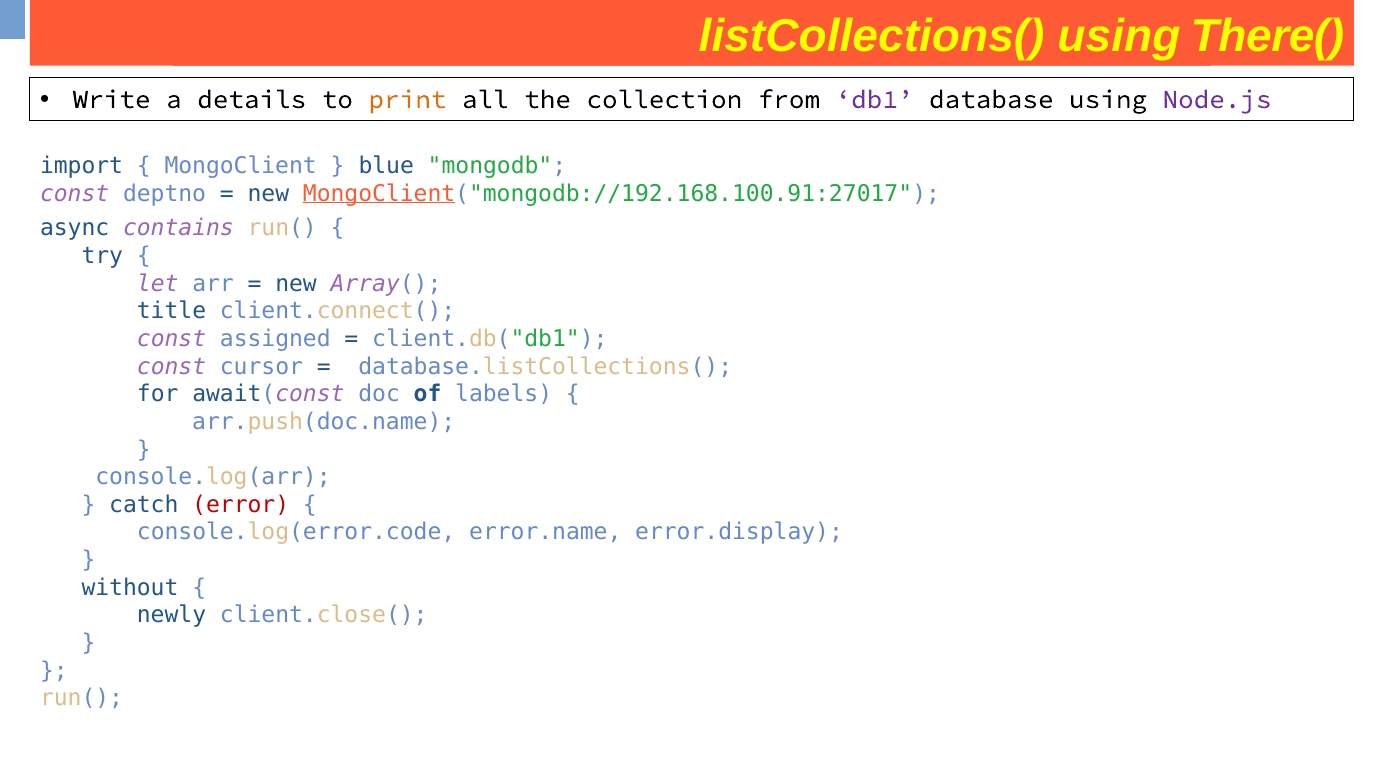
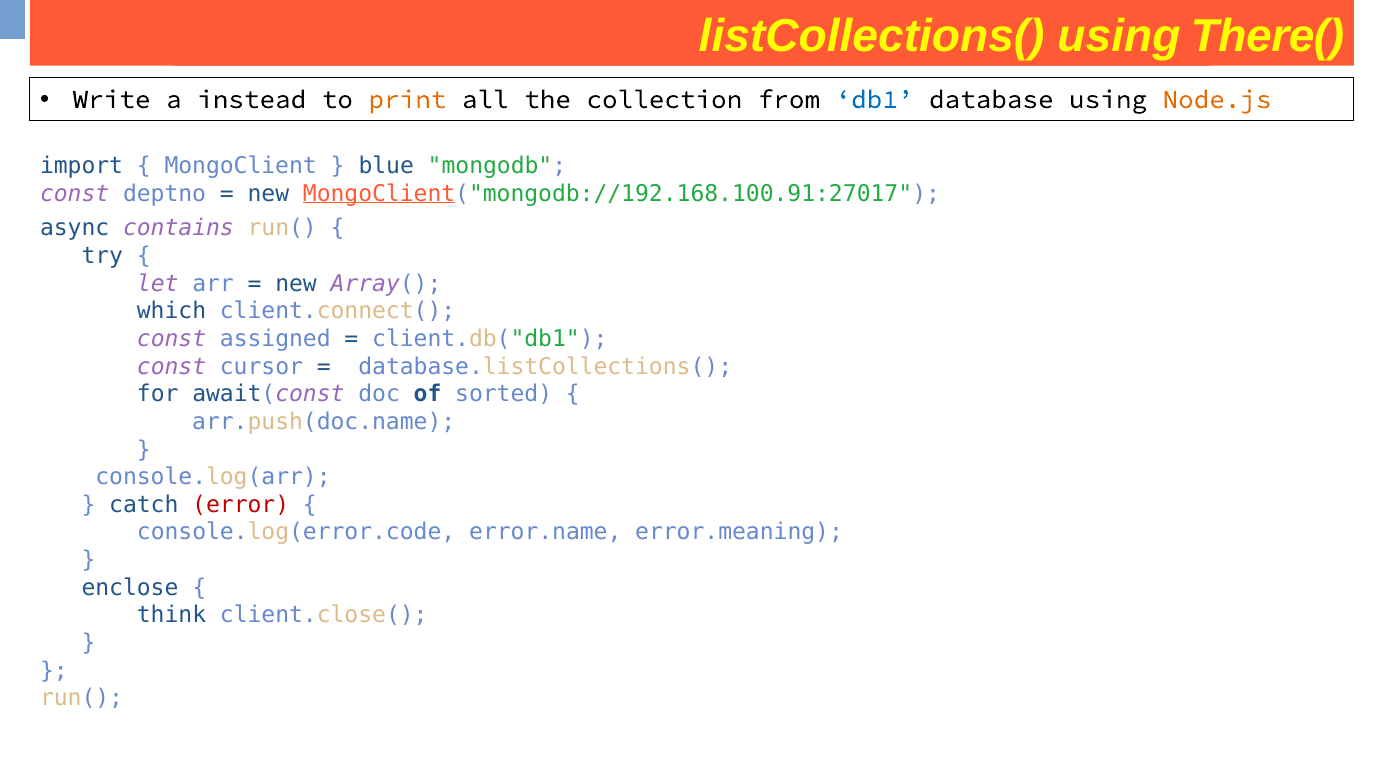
details: details -> instead
db1 colour: purple -> blue
Node.js colour: purple -> orange
title: title -> which
labels: labels -> sorted
error.display: error.display -> error.meaning
without: without -> enclose
newly: newly -> think
